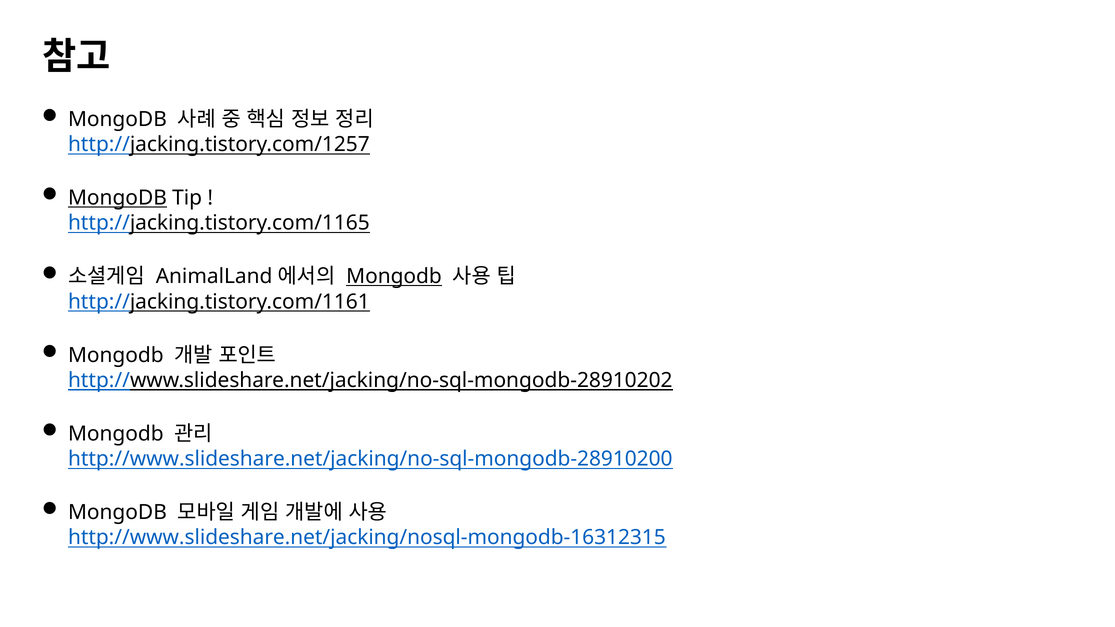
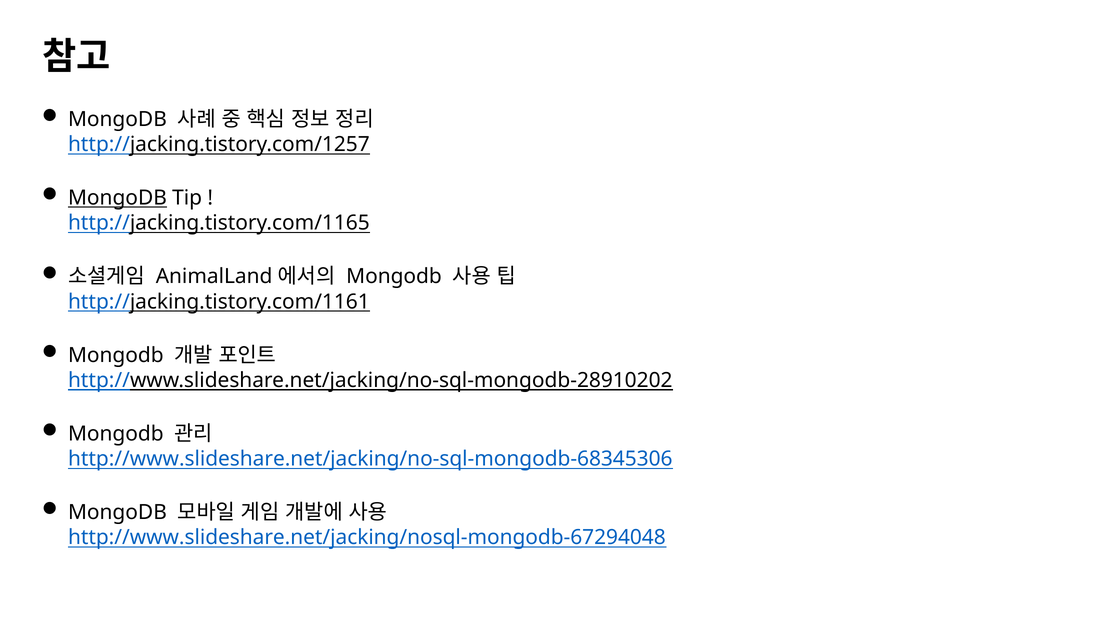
Mongodb at (394, 277) underline: present -> none
http://www.slideshare.net/jacking/no-sql-mongodb-28910200: http://www.slideshare.net/jacking/no-sql-mongodb-28910200 -> http://www.slideshare.net/jacking/no-sql-mongodb-68345306
http://www.slideshare.net/jacking/nosql-mongodb-16312315: http://www.slideshare.net/jacking/nosql-mongodb-16312315 -> http://www.slideshare.net/jacking/nosql-mongodb-67294048
